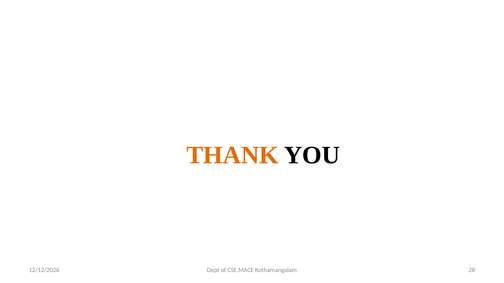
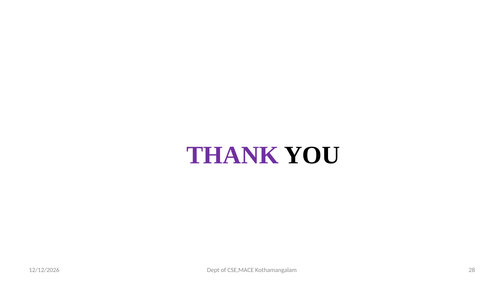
THANK colour: orange -> purple
